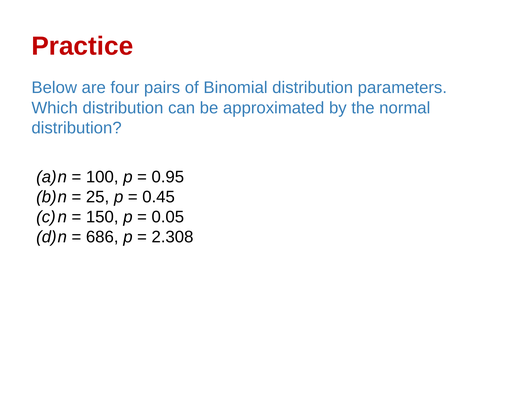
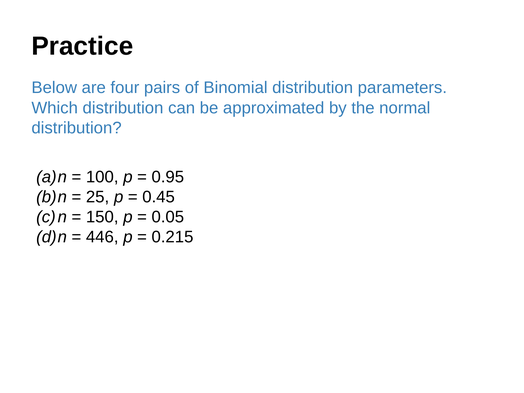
Practice colour: red -> black
686: 686 -> 446
2.308: 2.308 -> 0.215
